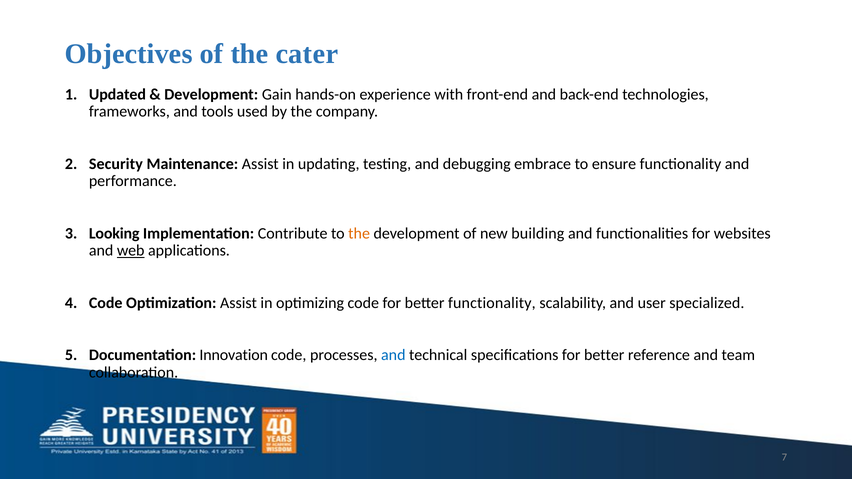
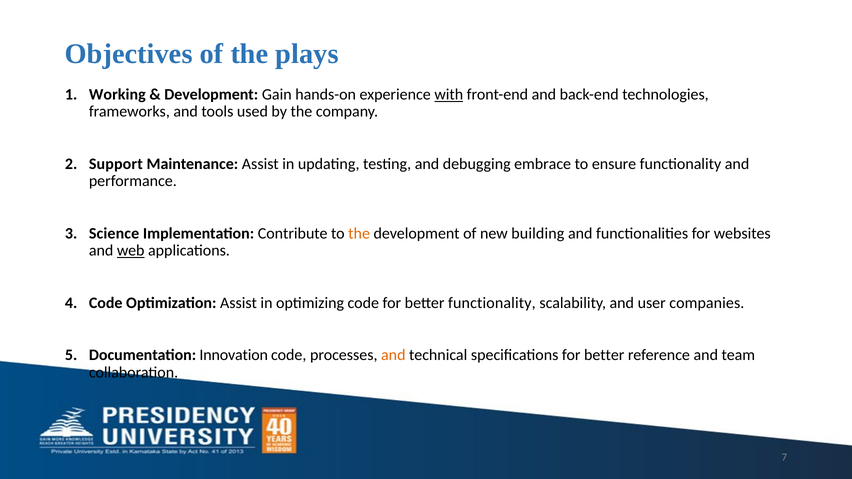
cater: cater -> plays
Updated: Updated -> Working
with underline: none -> present
Security: Security -> Support
Looking: Looking -> Science
specialized: specialized -> companies
and at (393, 355) colour: blue -> orange
